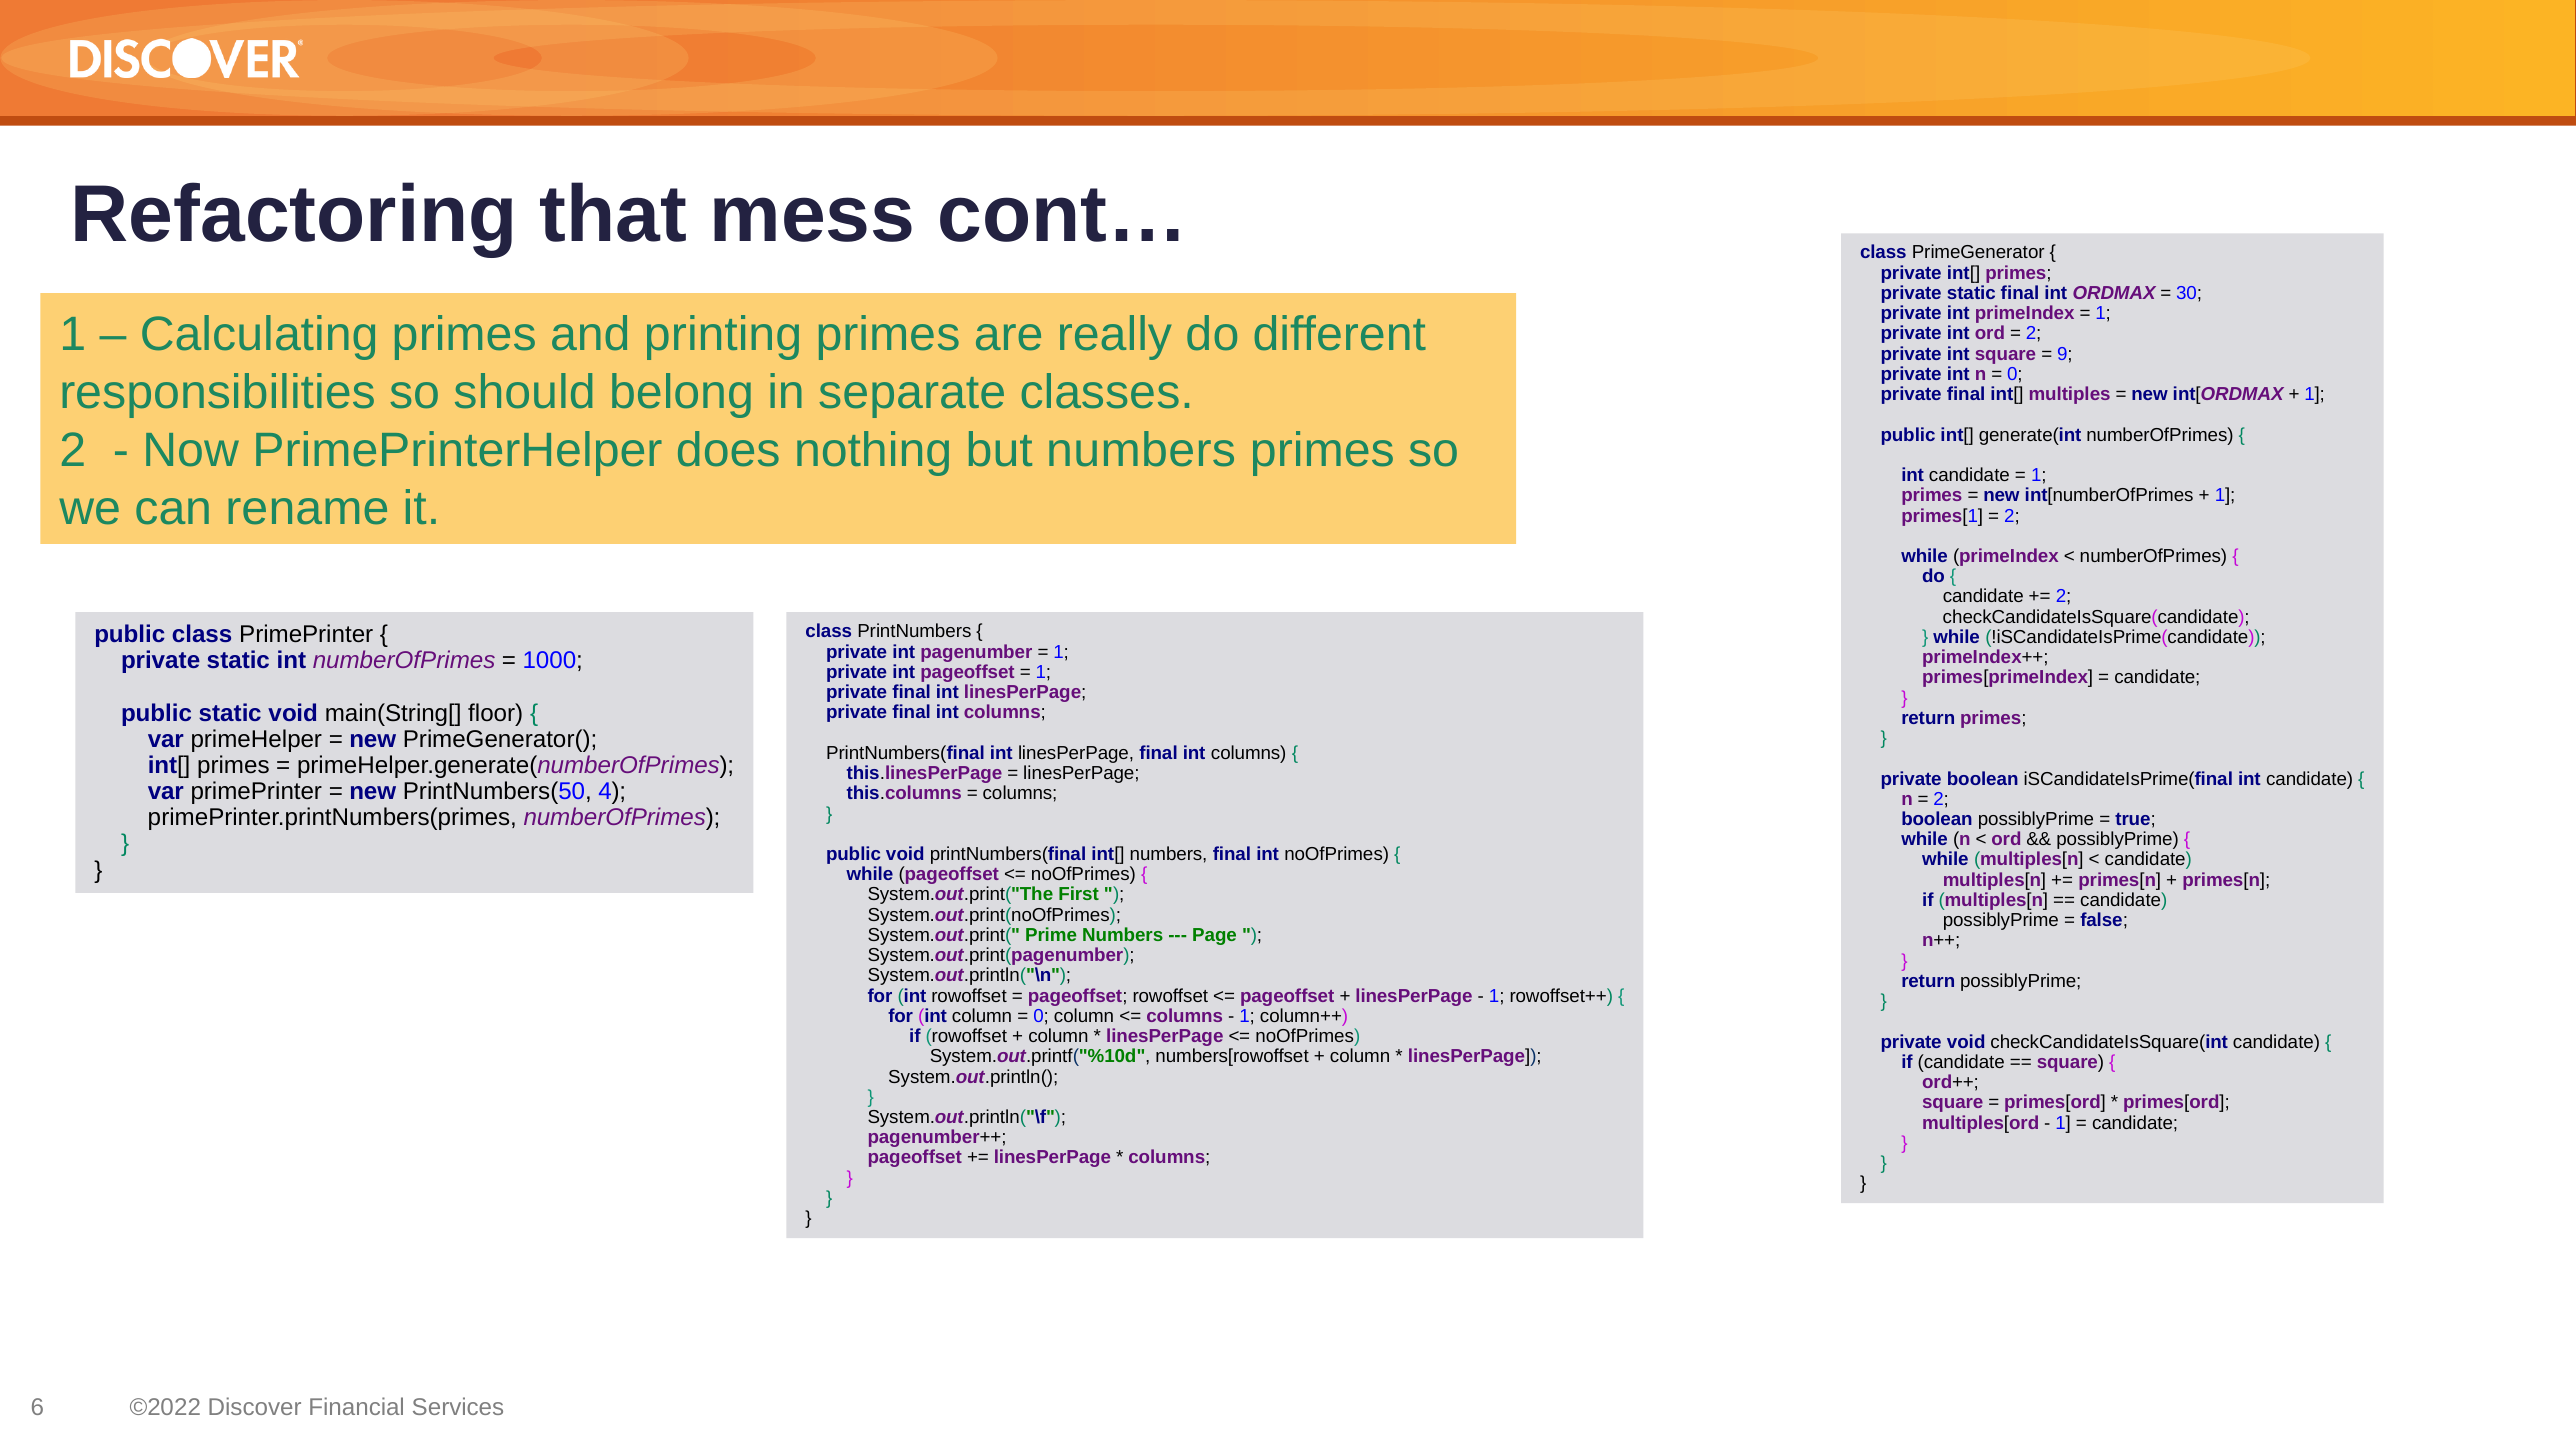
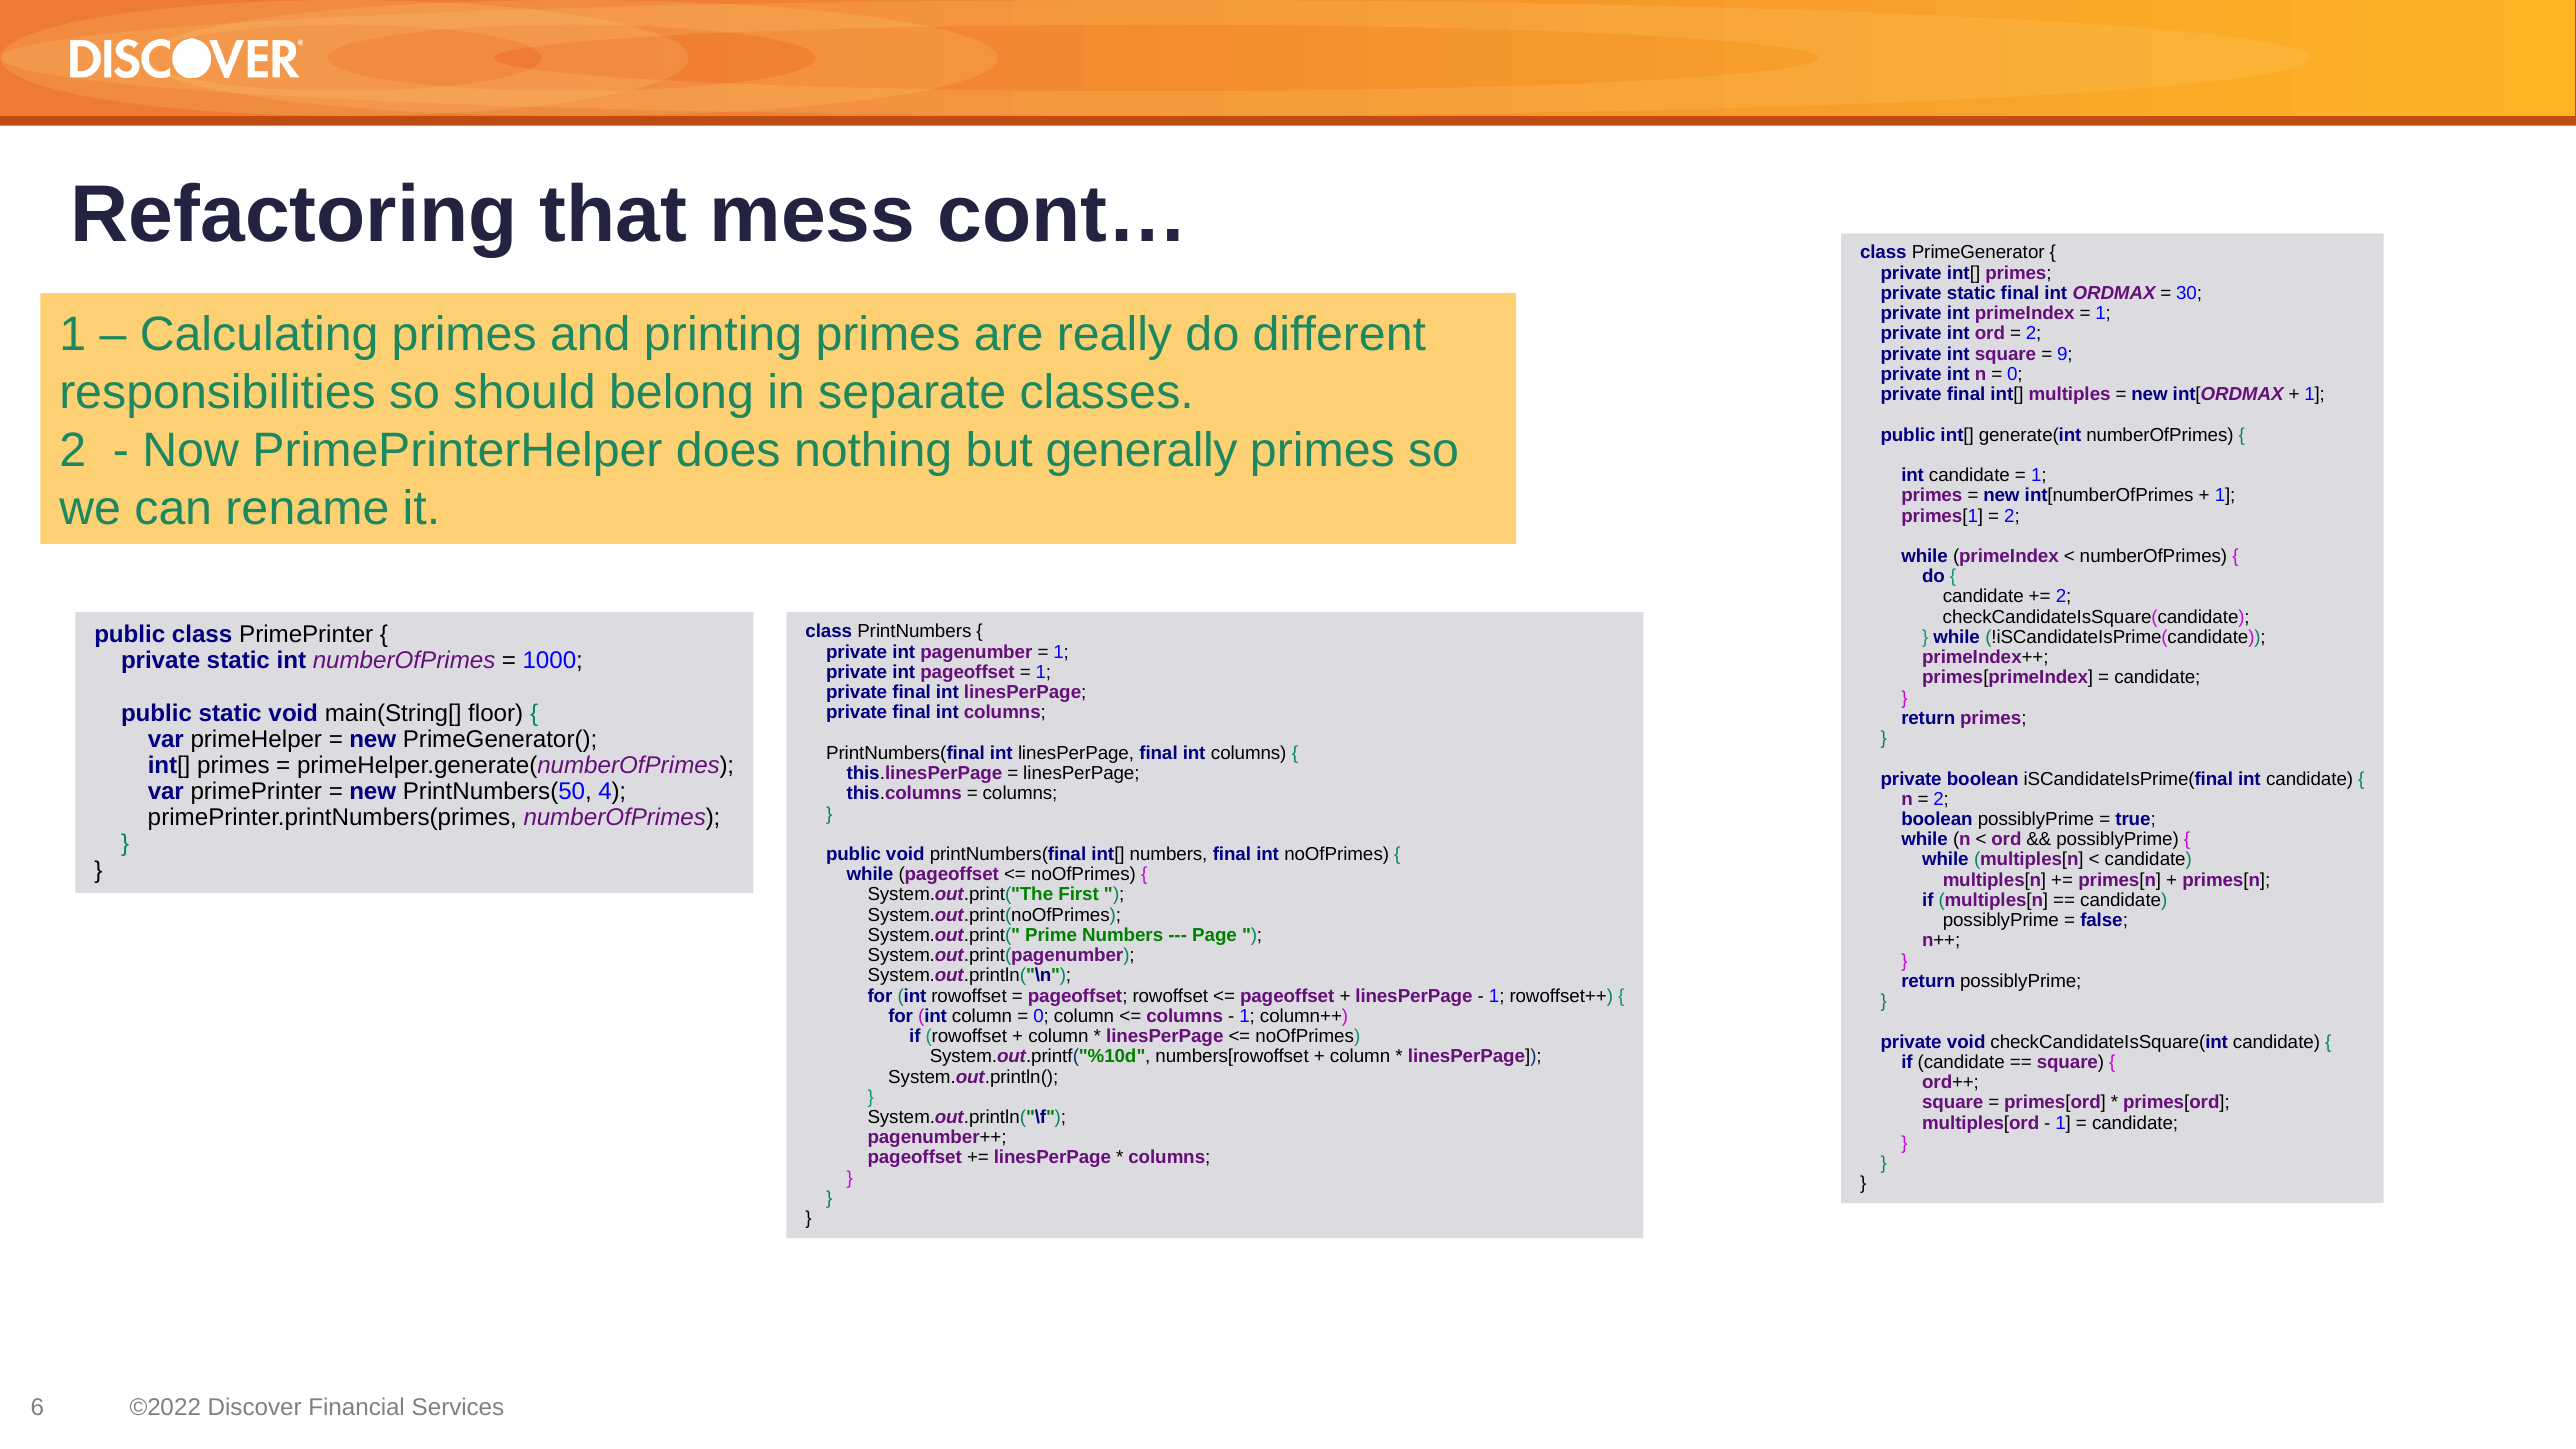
but numbers: numbers -> generally
